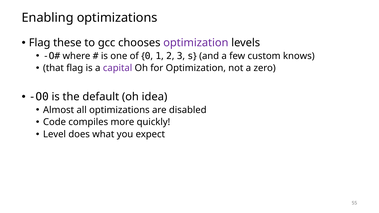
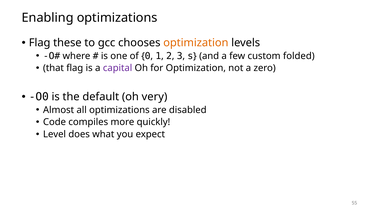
optimization at (196, 43) colour: purple -> orange
knows: knows -> folded
idea: idea -> very
